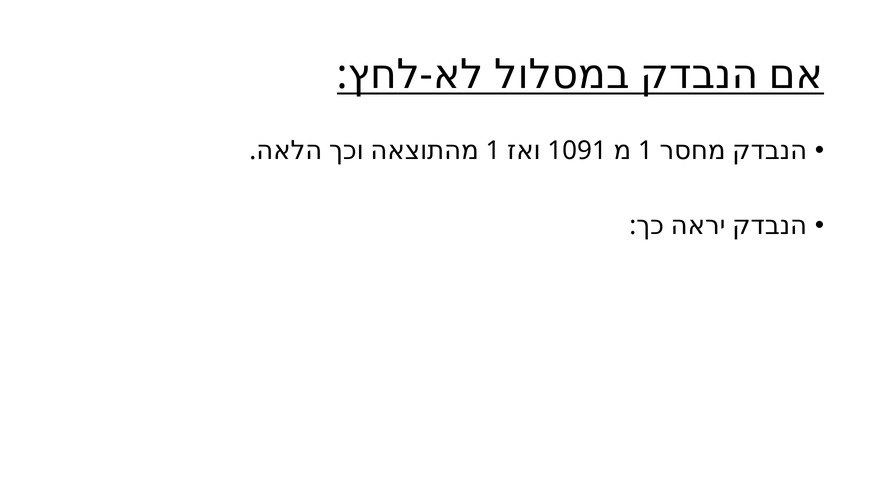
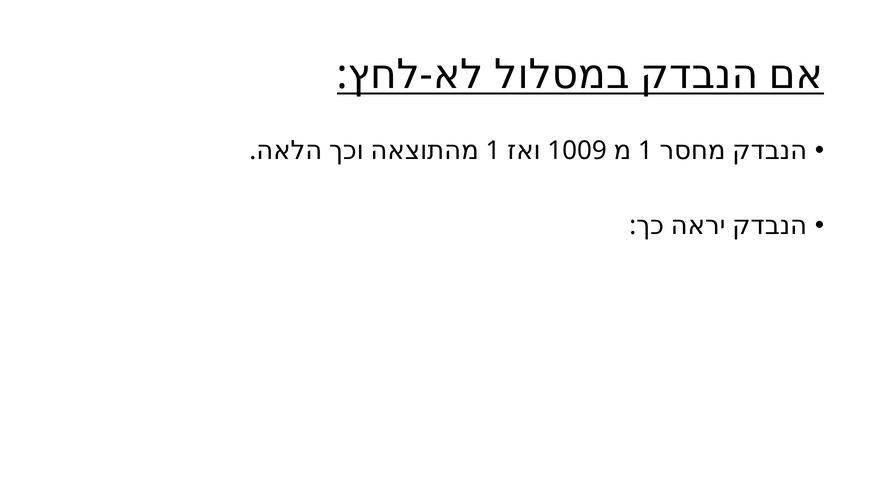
1091: 1091 -> 1009
